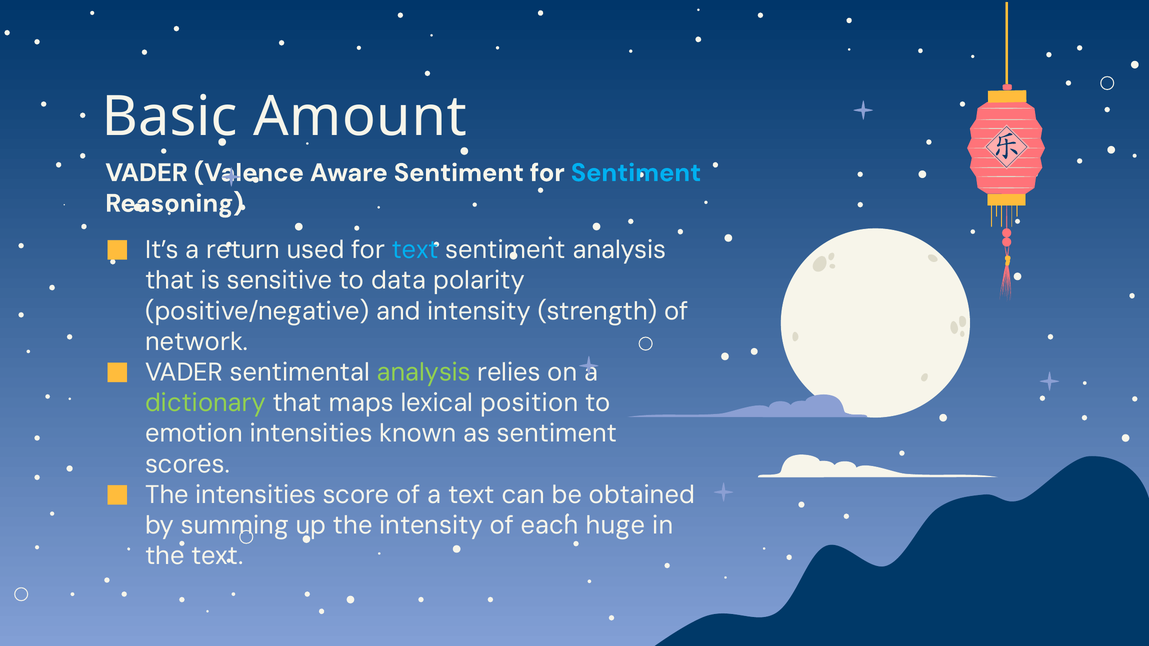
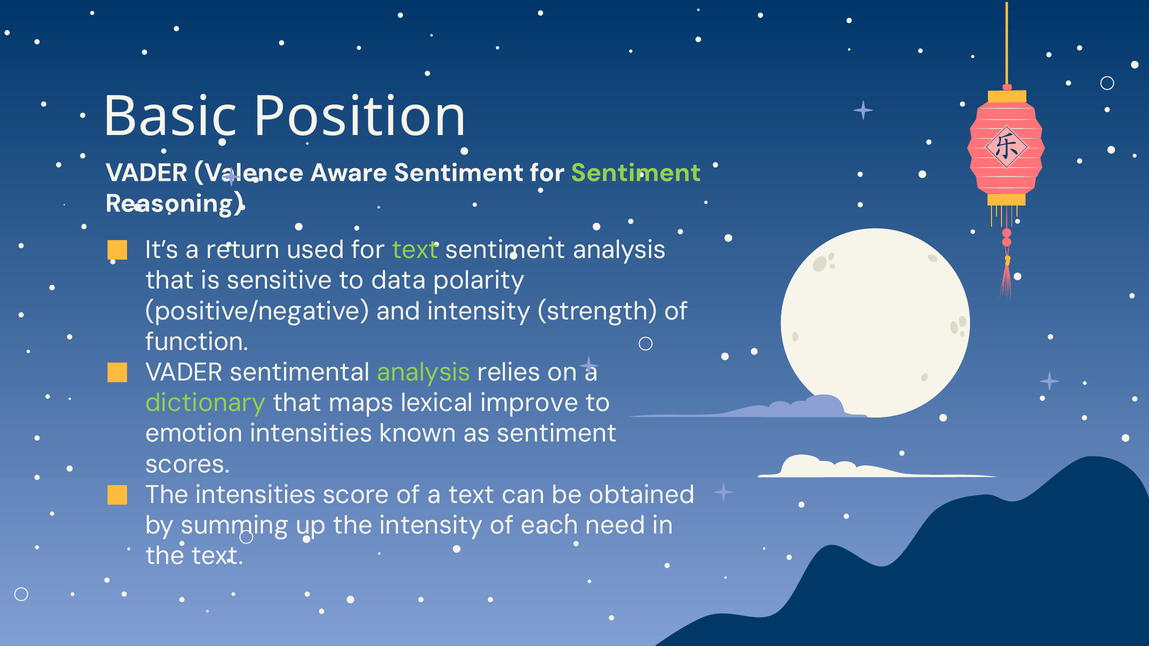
Amount: Amount -> Position
Sentiment at (636, 173) colour: light blue -> light green
text at (415, 250) colour: light blue -> light green
network: network -> function
position: position -> improve
huge: huge -> need
